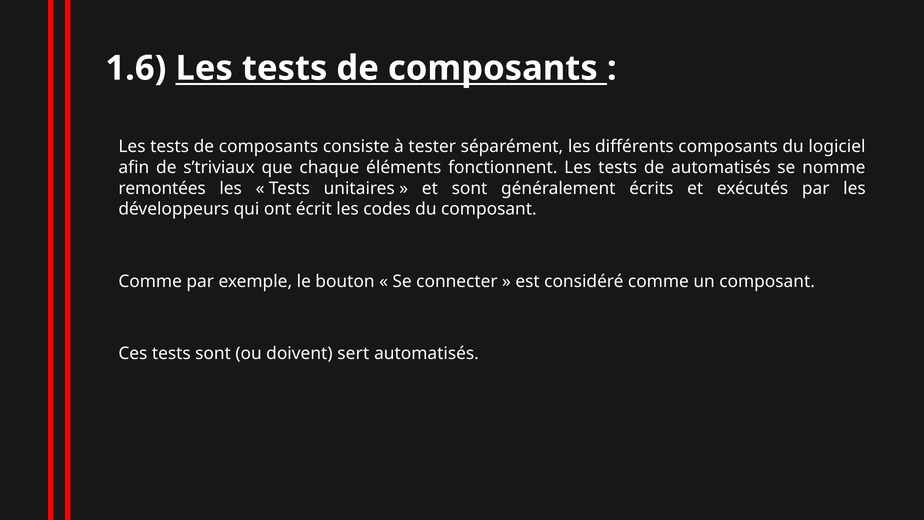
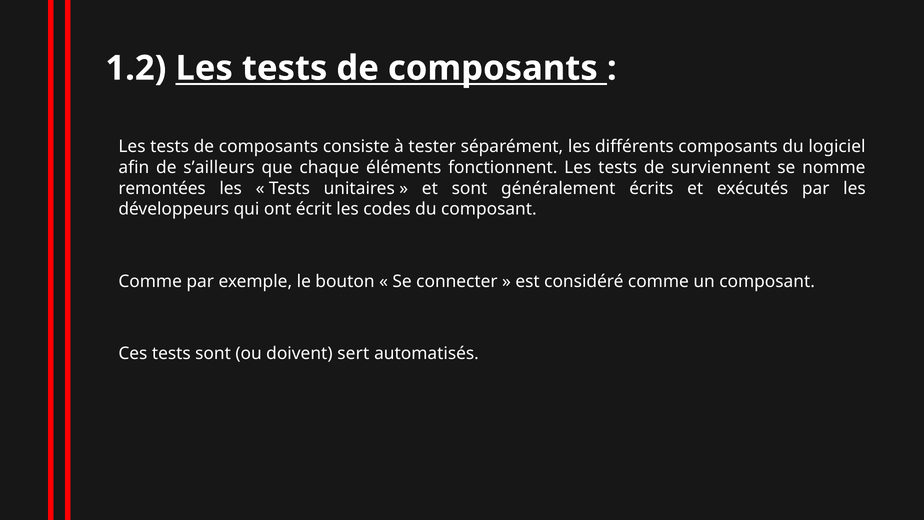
1.6: 1.6 -> 1.2
s’triviaux: s’triviaux -> s’ailleurs
de automatisés: automatisés -> surviennent
